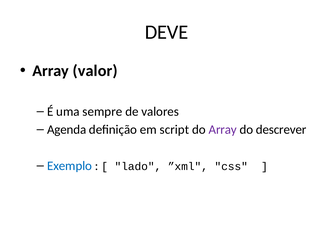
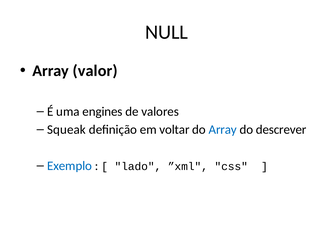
DEVE: DEVE -> NULL
sempre: sempre -> engines
Agenda: Agenda -> Squeak
script: script -> voltar
Array at (223, 129) colour: purple -> blue
